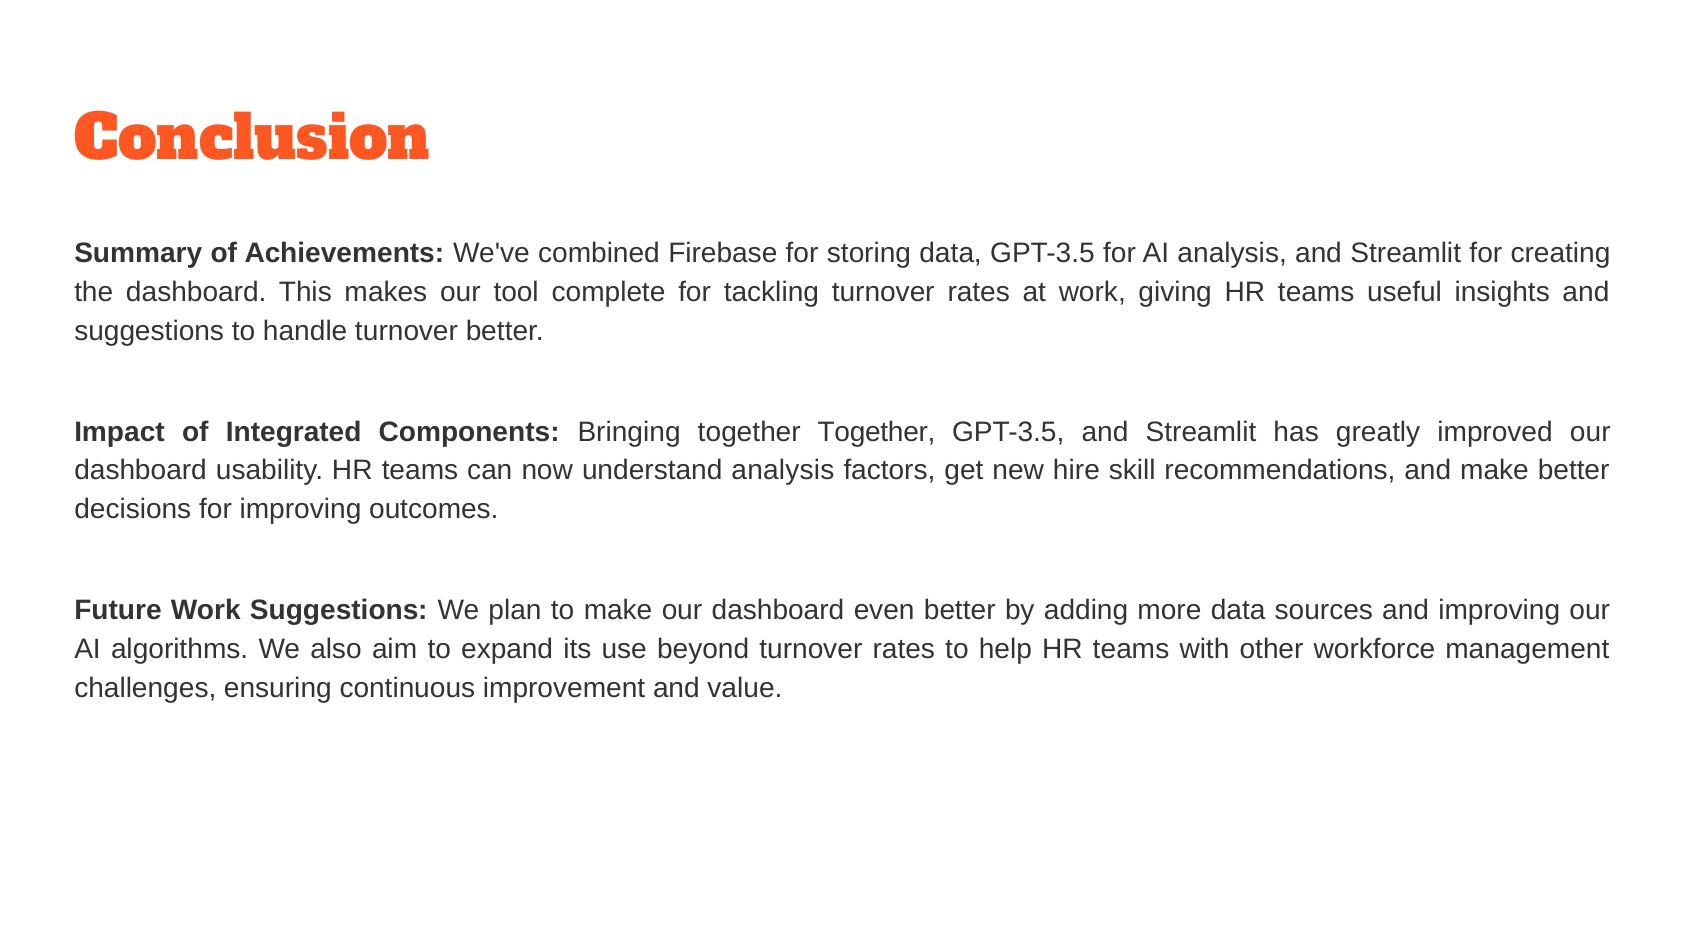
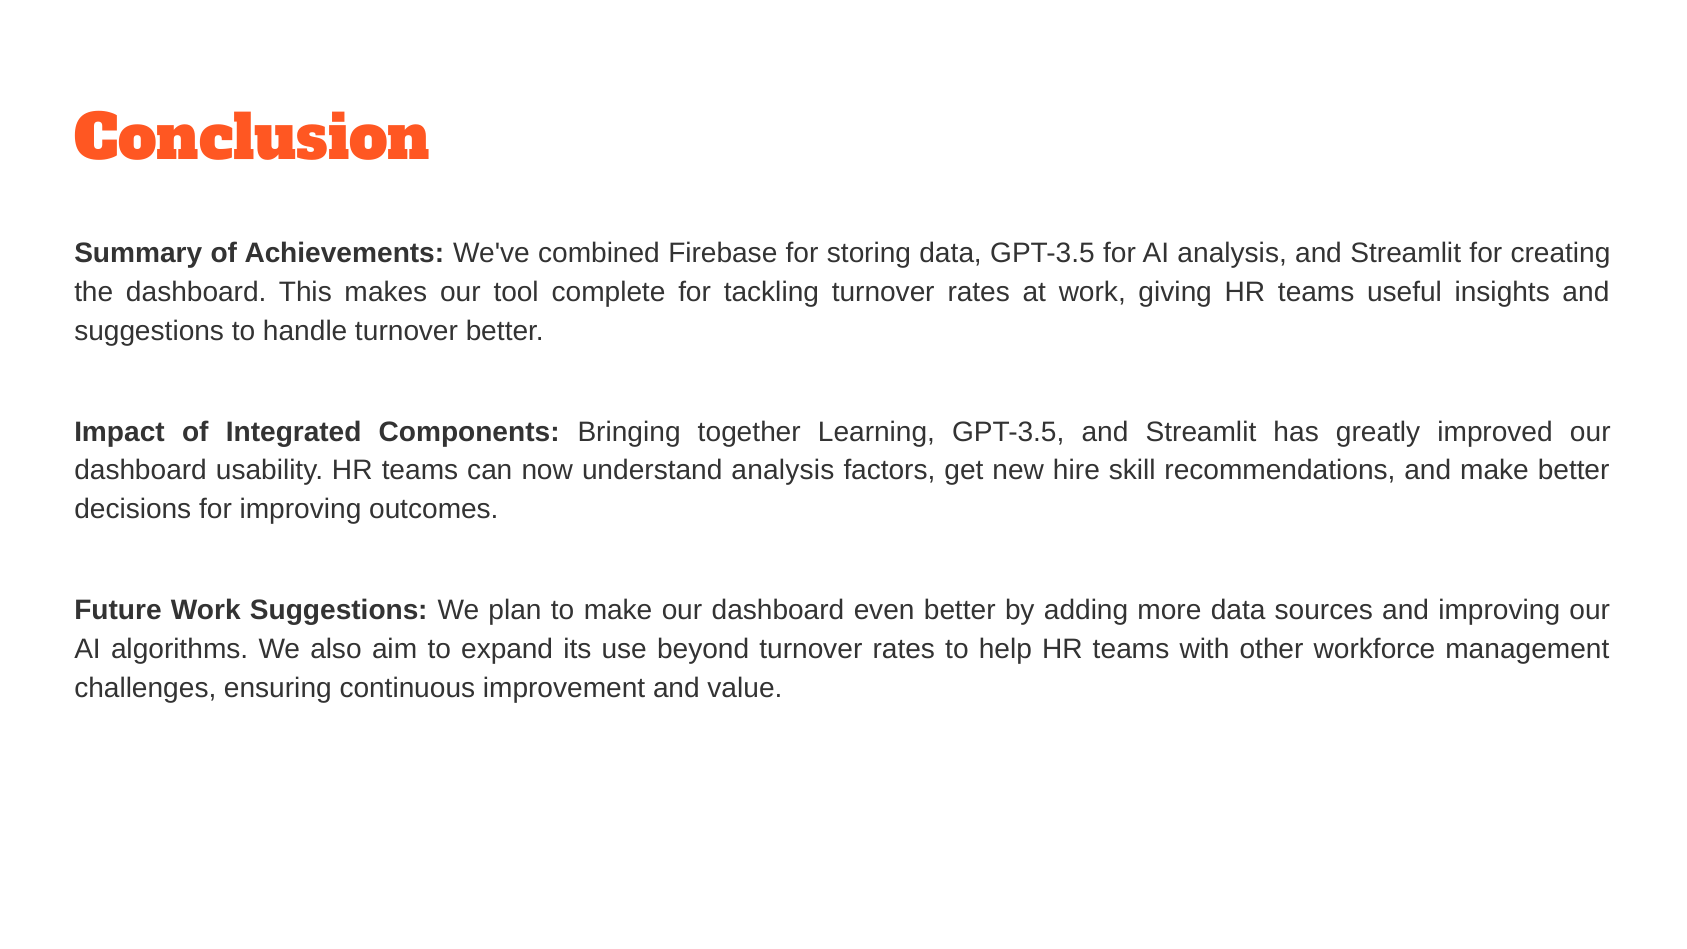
together Together: Together -> Learning
